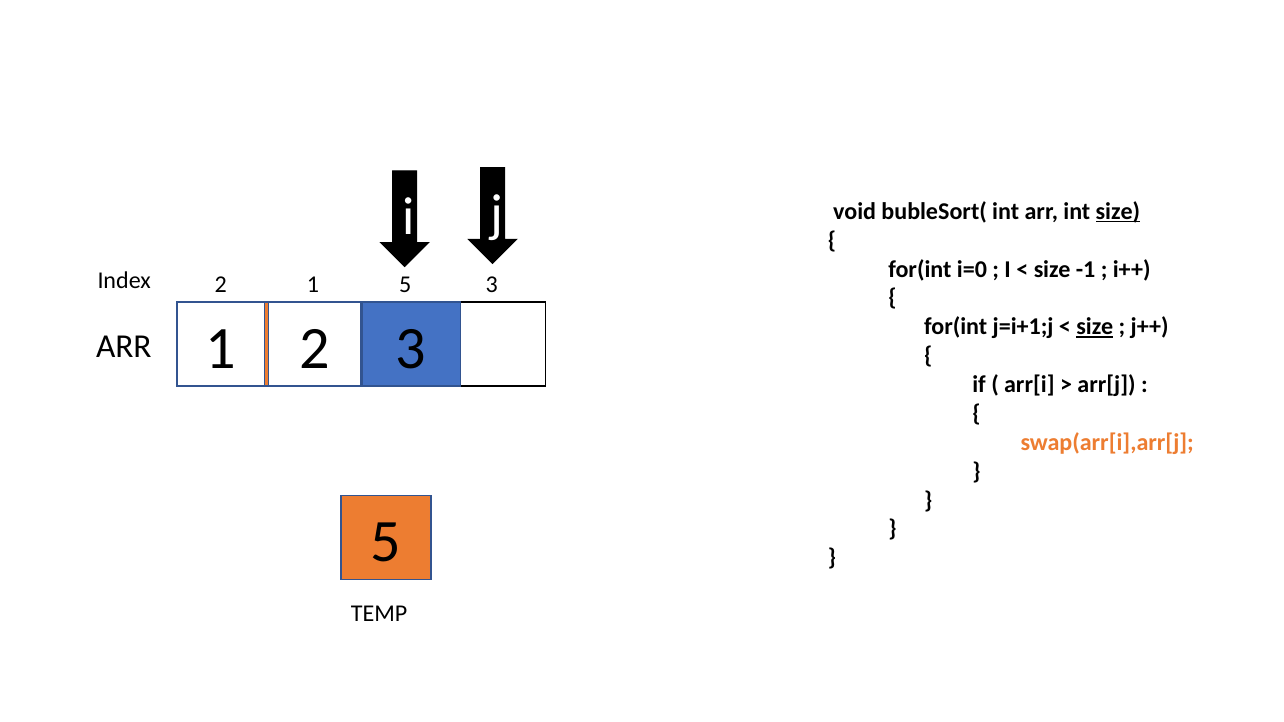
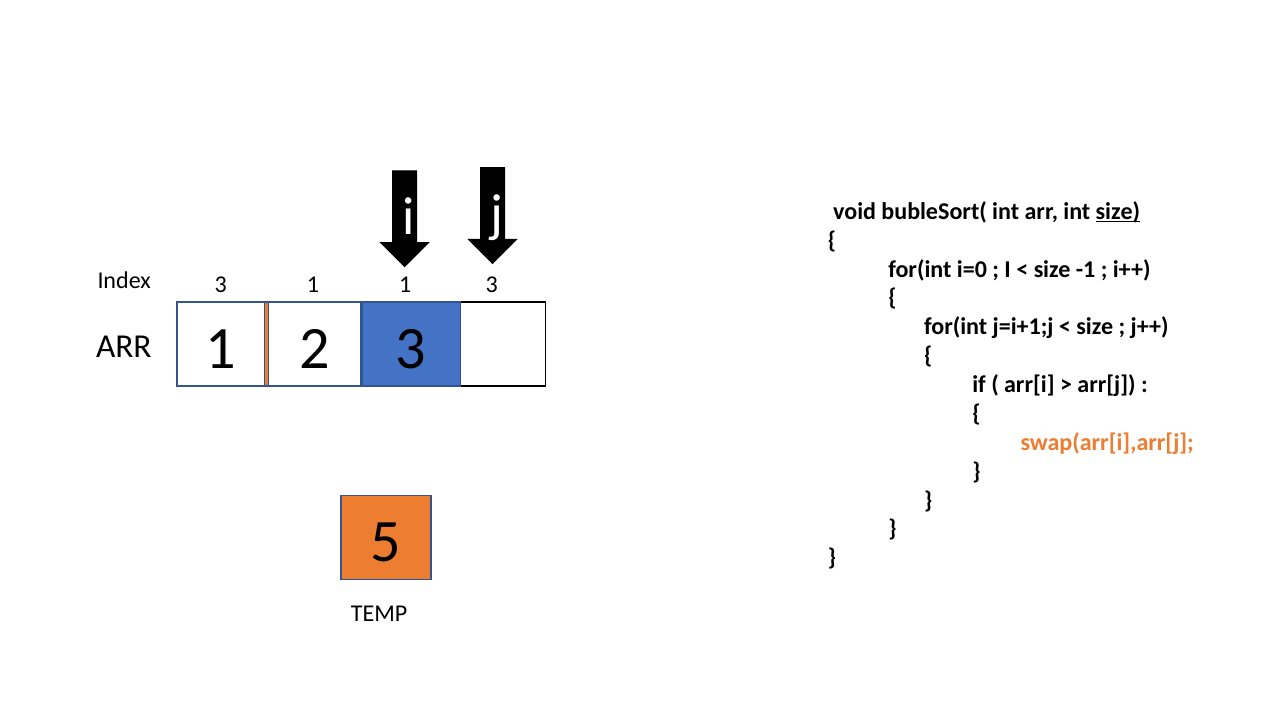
Index 2: 2 -> 3
5 at (405, 284): 5 -> 1
size at (1095, 327) underline: present -> none
